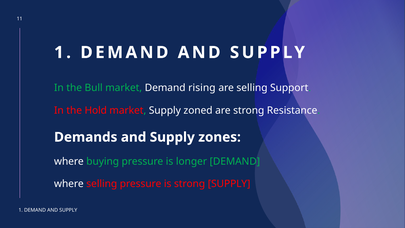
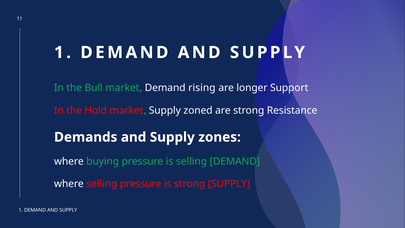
are selling: selling -> longer
is longer: longer -> selling
